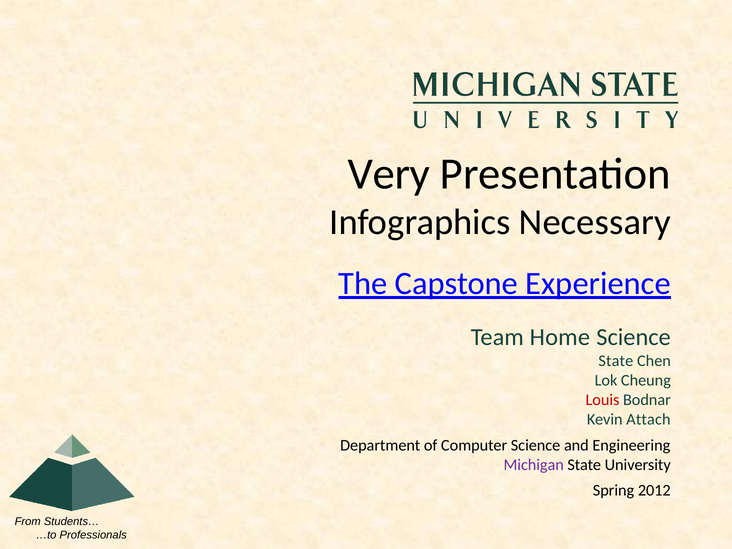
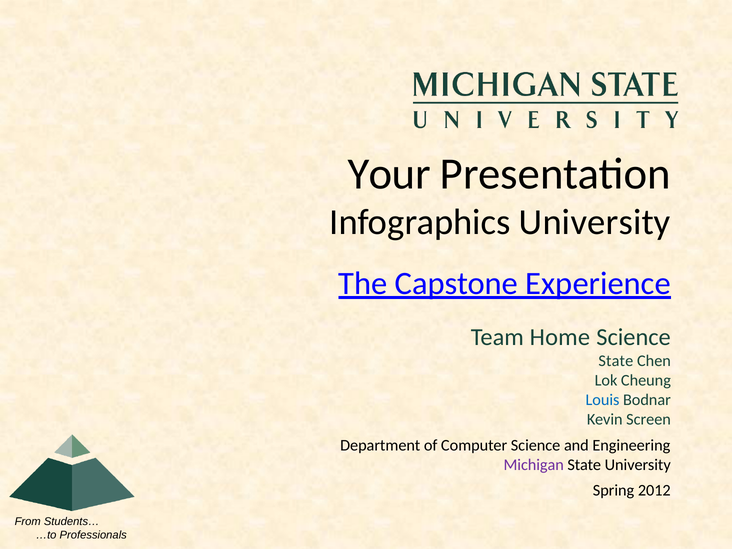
Very: Very -> Your
Infographics Necessary: Necessary -> University
Louis colour: red -> blue
Attach: Attach -> Screen
